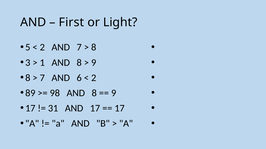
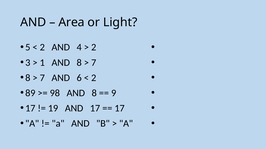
First: First -> Area
AND 7: 7 -> 4
8 at (94, 48): 8 -> 2
9 at (94, 63): 9 -> 7
31: 31 -> 19
